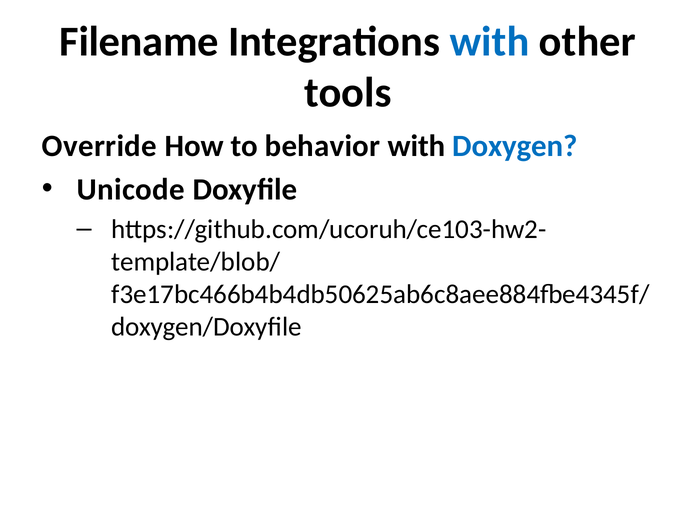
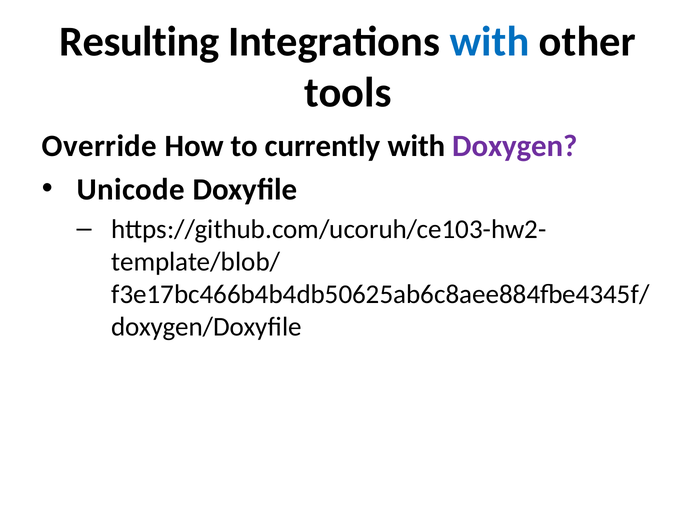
Filename: Filename -> Resulting
behavior: behavior -> currently
Doxygen colour: blue -> purple
